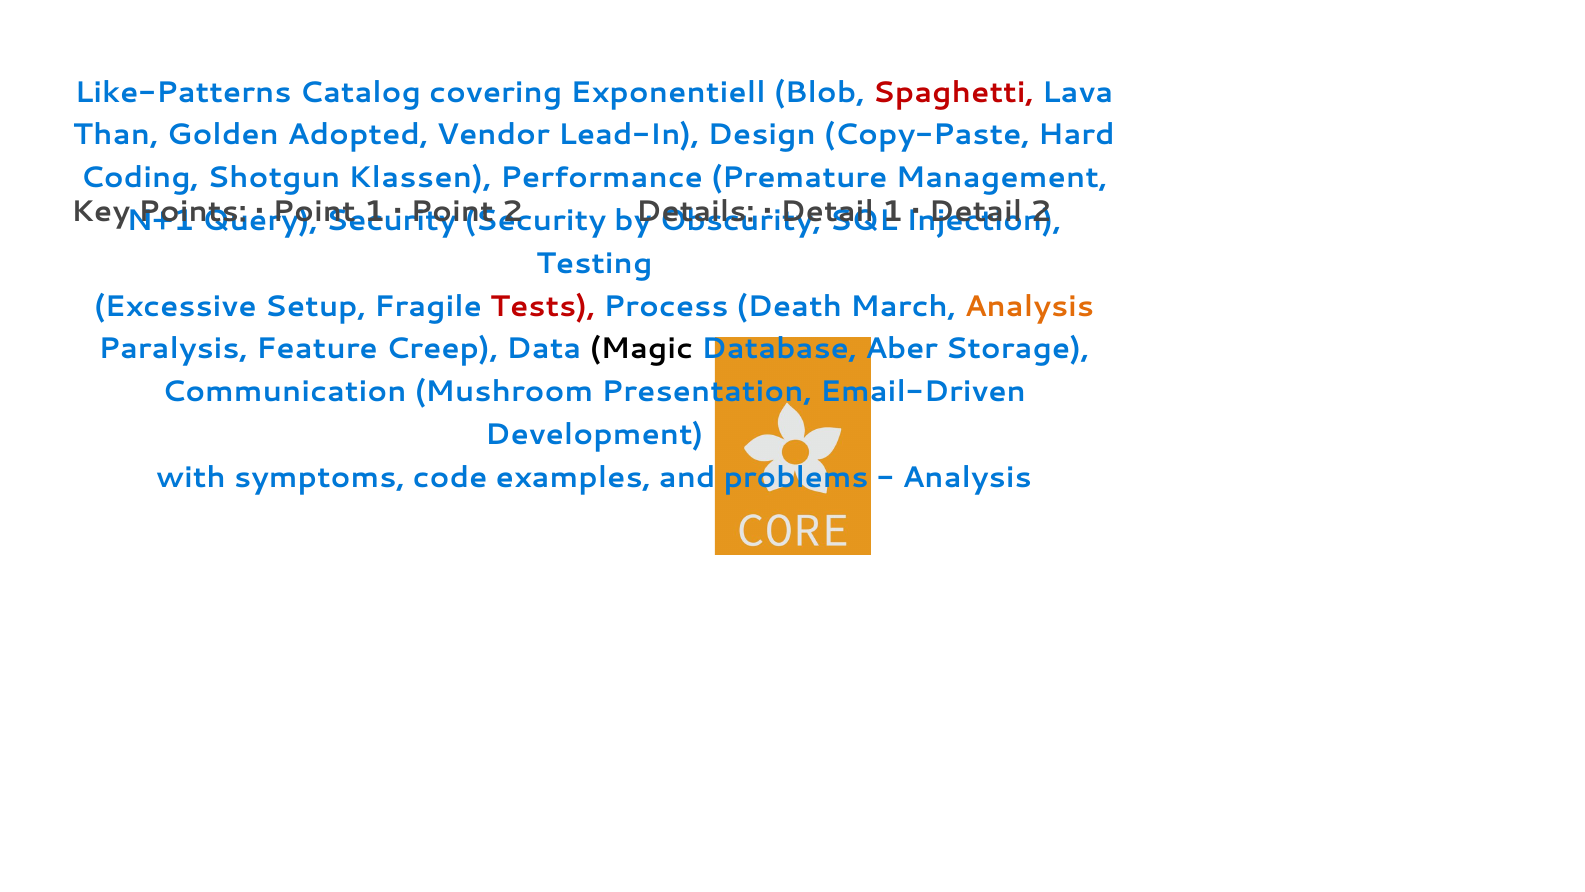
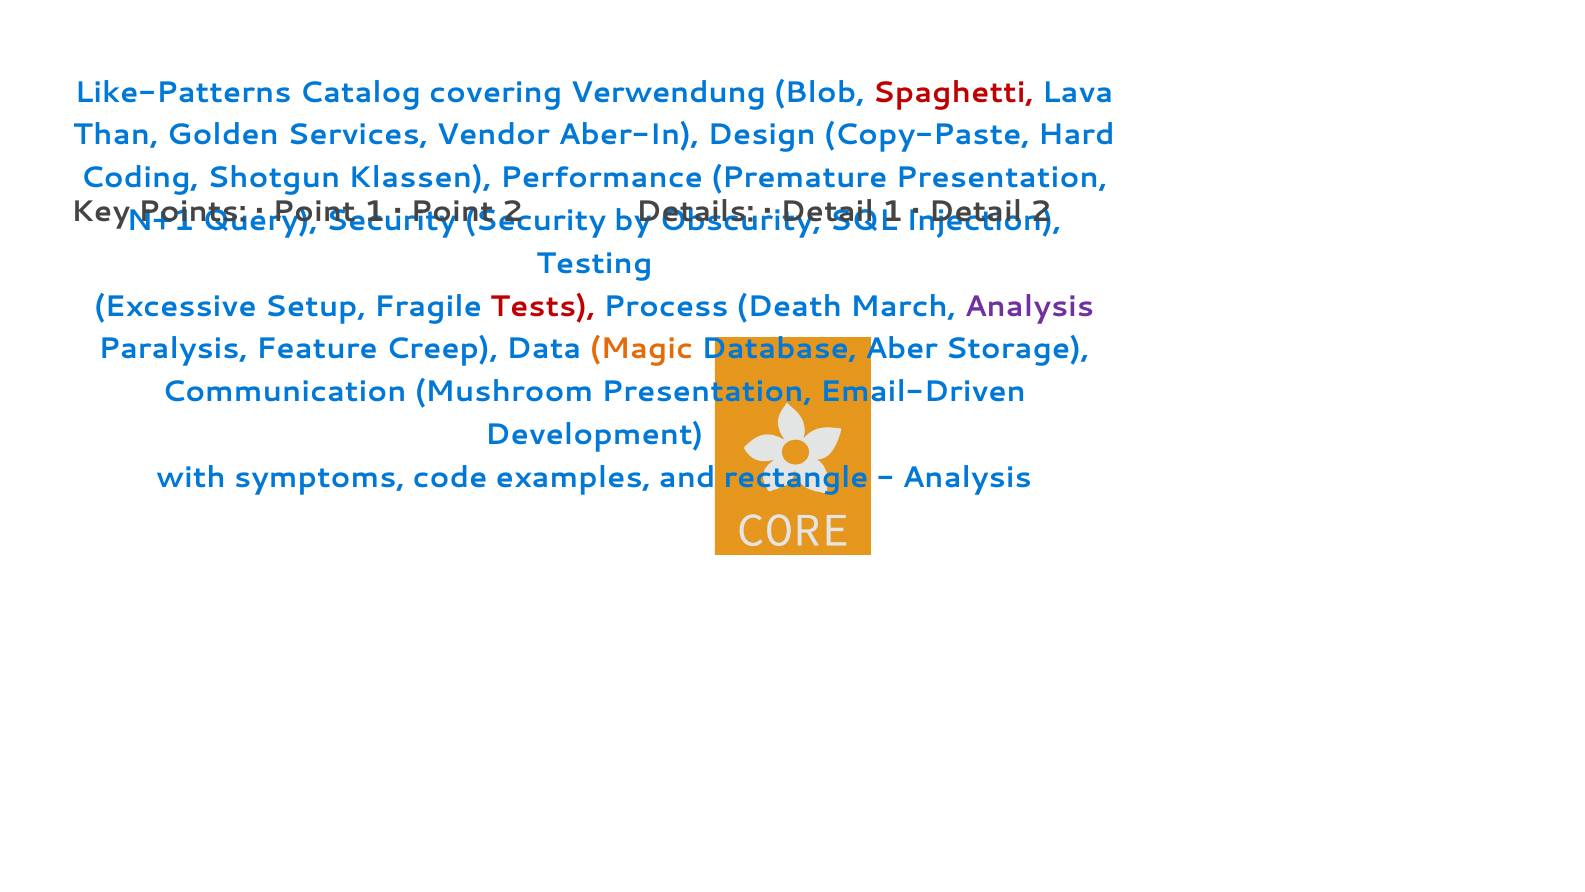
Exponentiell: Exponentiell -> Verwendung
Adopted: Adopted -> Services
Lead-In: Lead-In -> Aber-In
Premature Management: Management -> Presentation
Analysis at (1029, 306) colour: orange -> purple
Magic colour: black -> orange
problems: problems -> rectangle
